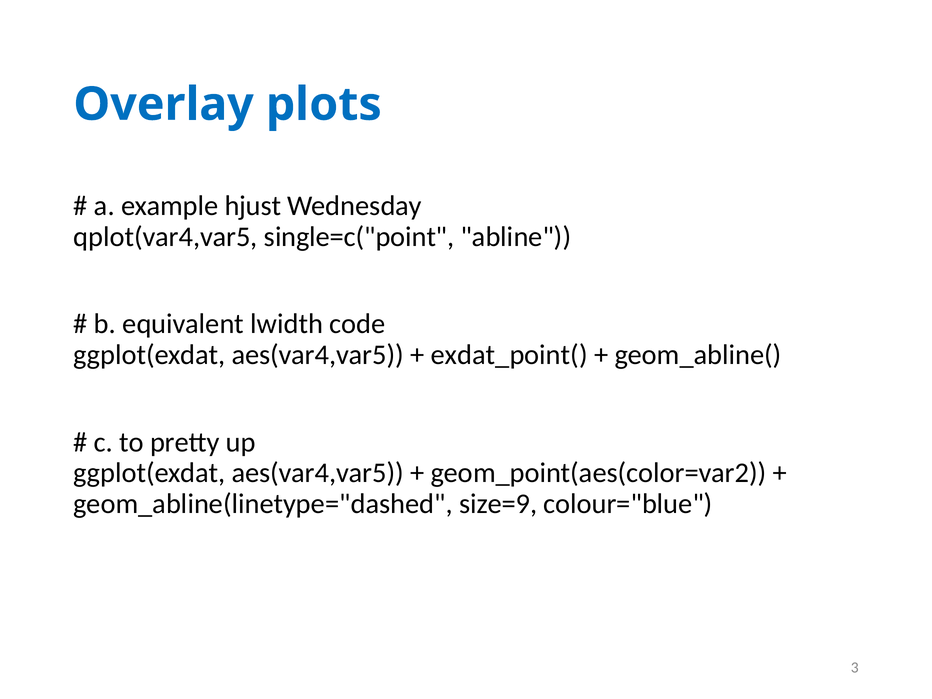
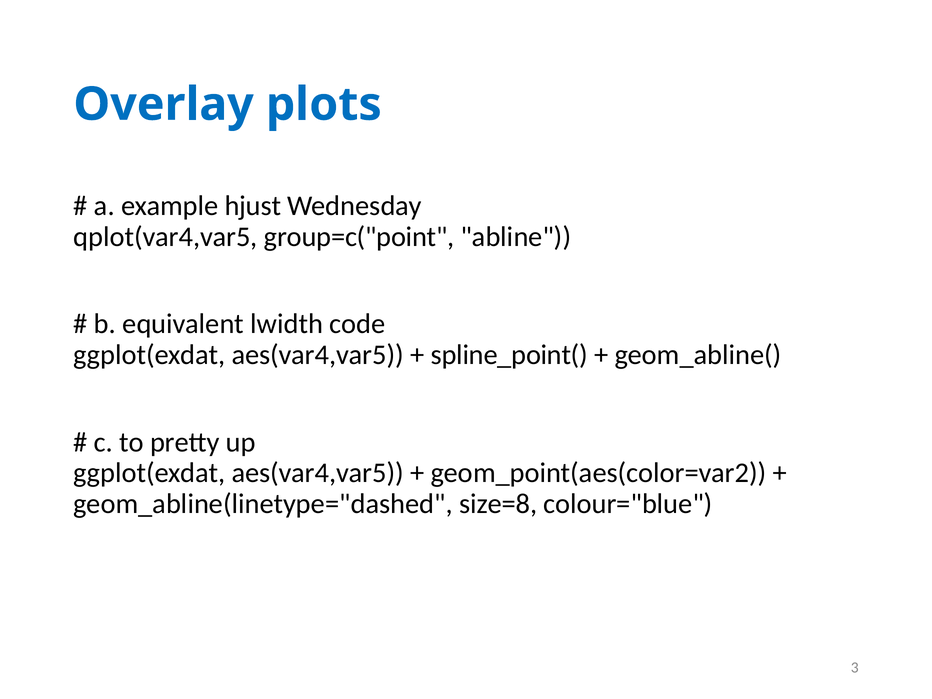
single=c("point: single=c("point -> group=c("point
exdat_point(: exdat_point( -> spline_point(
size=9: size=9 -> size=8
